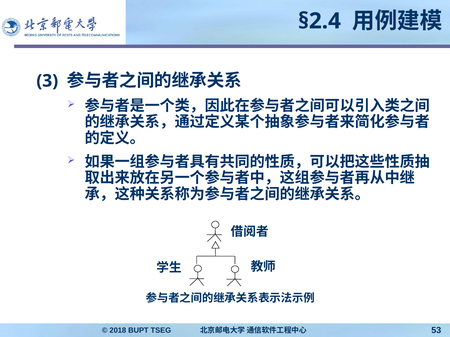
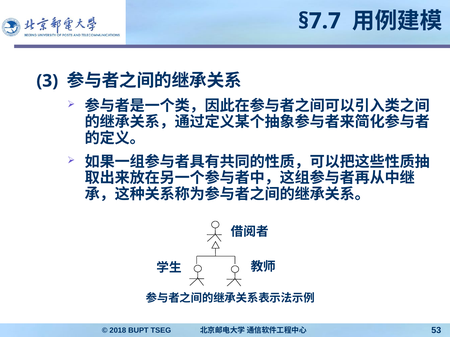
§2.4: §2.4 -> §7.7
